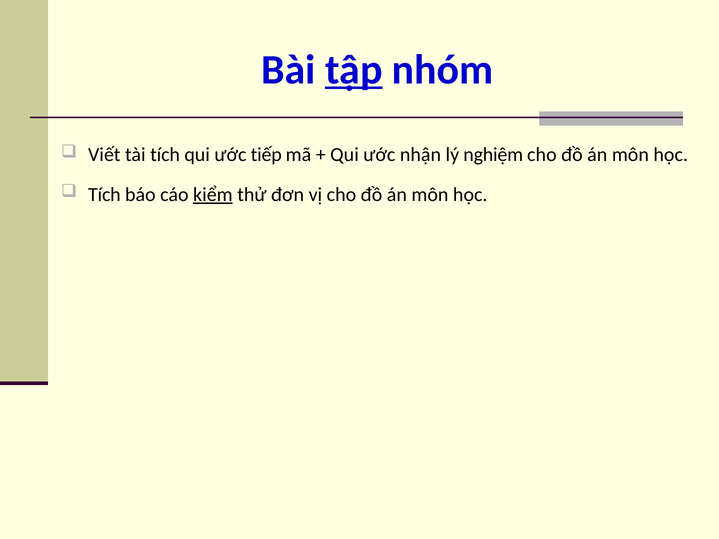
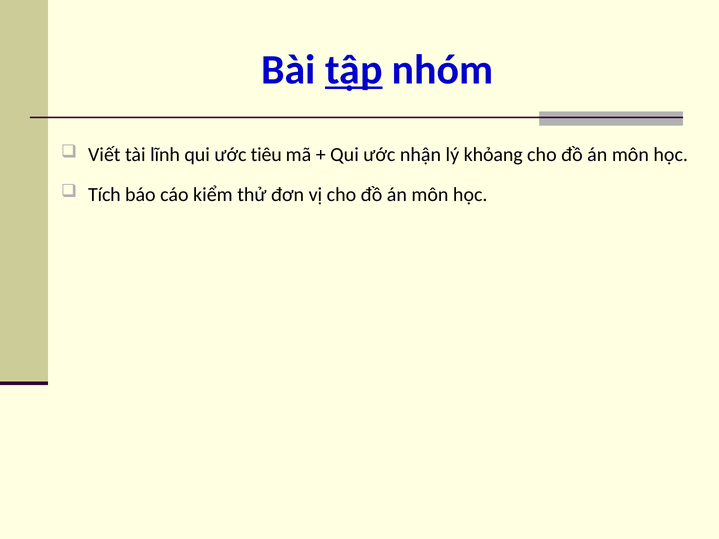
tài tích: tích -> lĩnh
tiếp: tiếp -> tiêu
nghiệm: nghiệm -> khỏang
kiểm underline: present -> none
